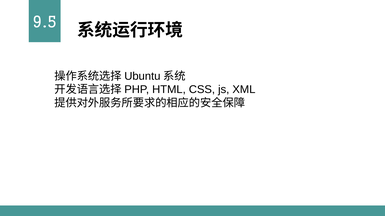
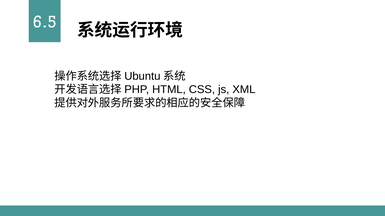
9.5: 9.5 -> 6.5
